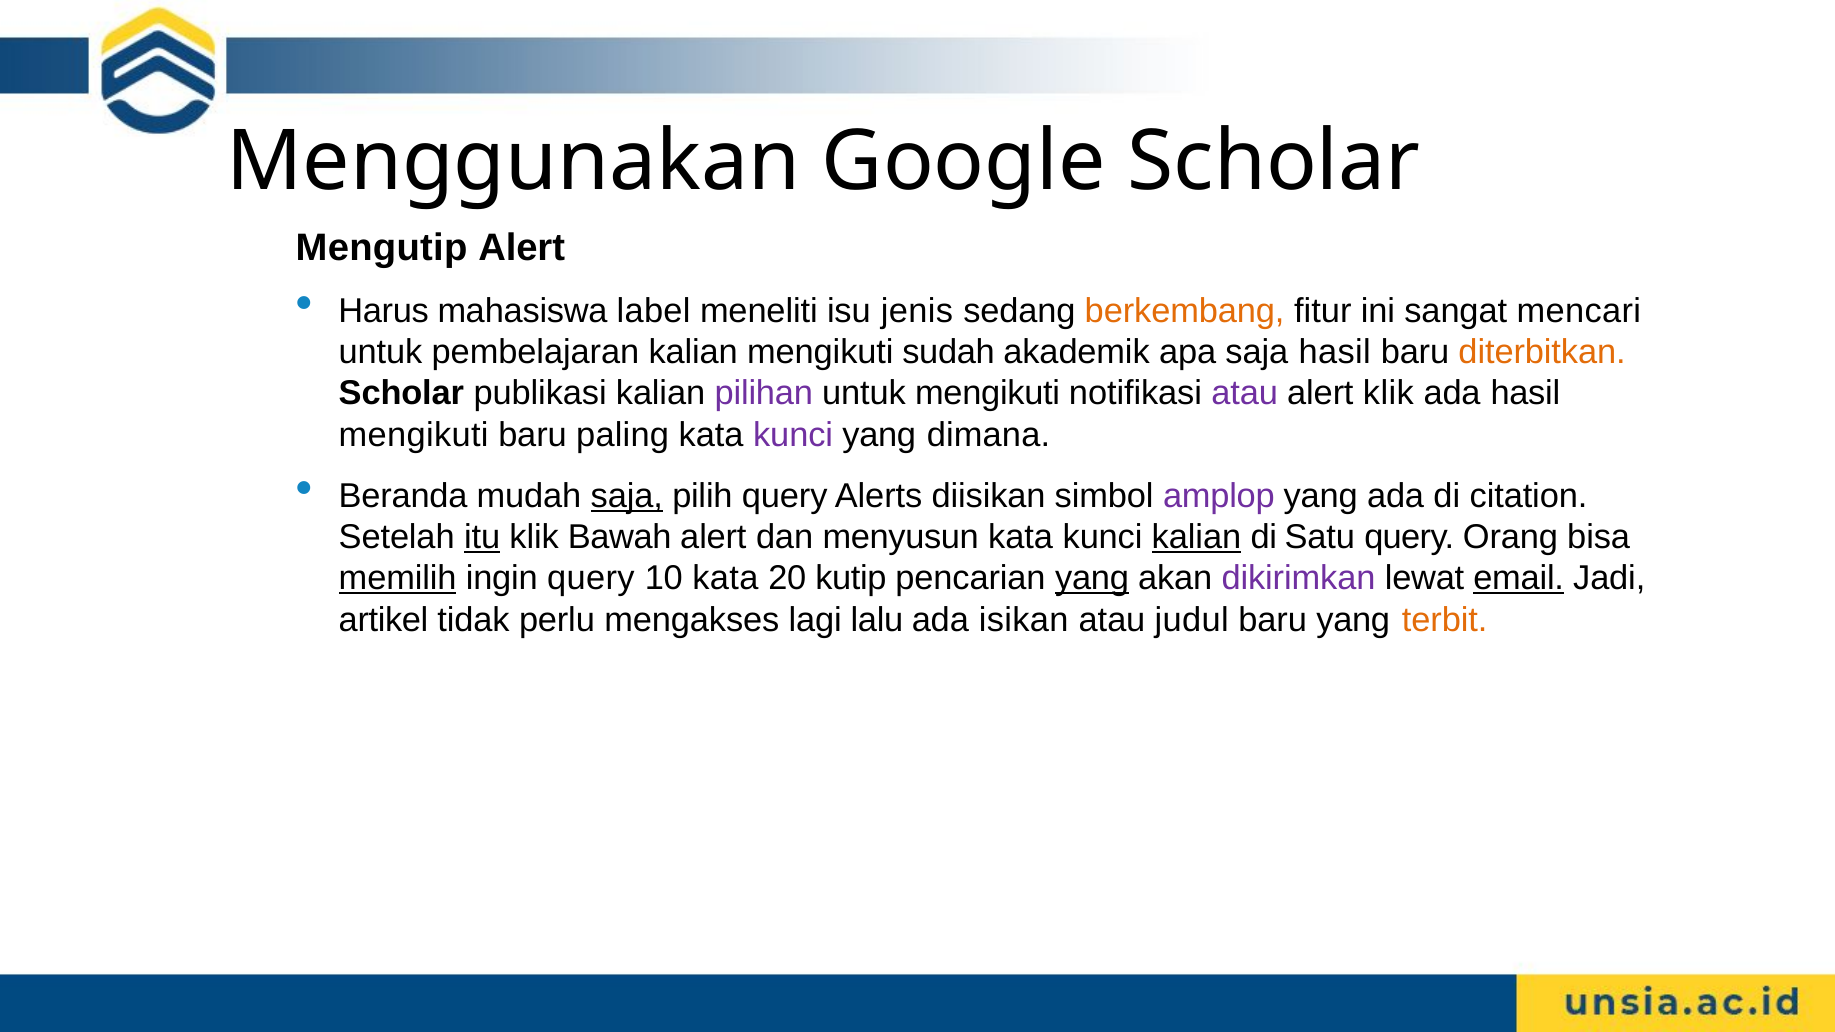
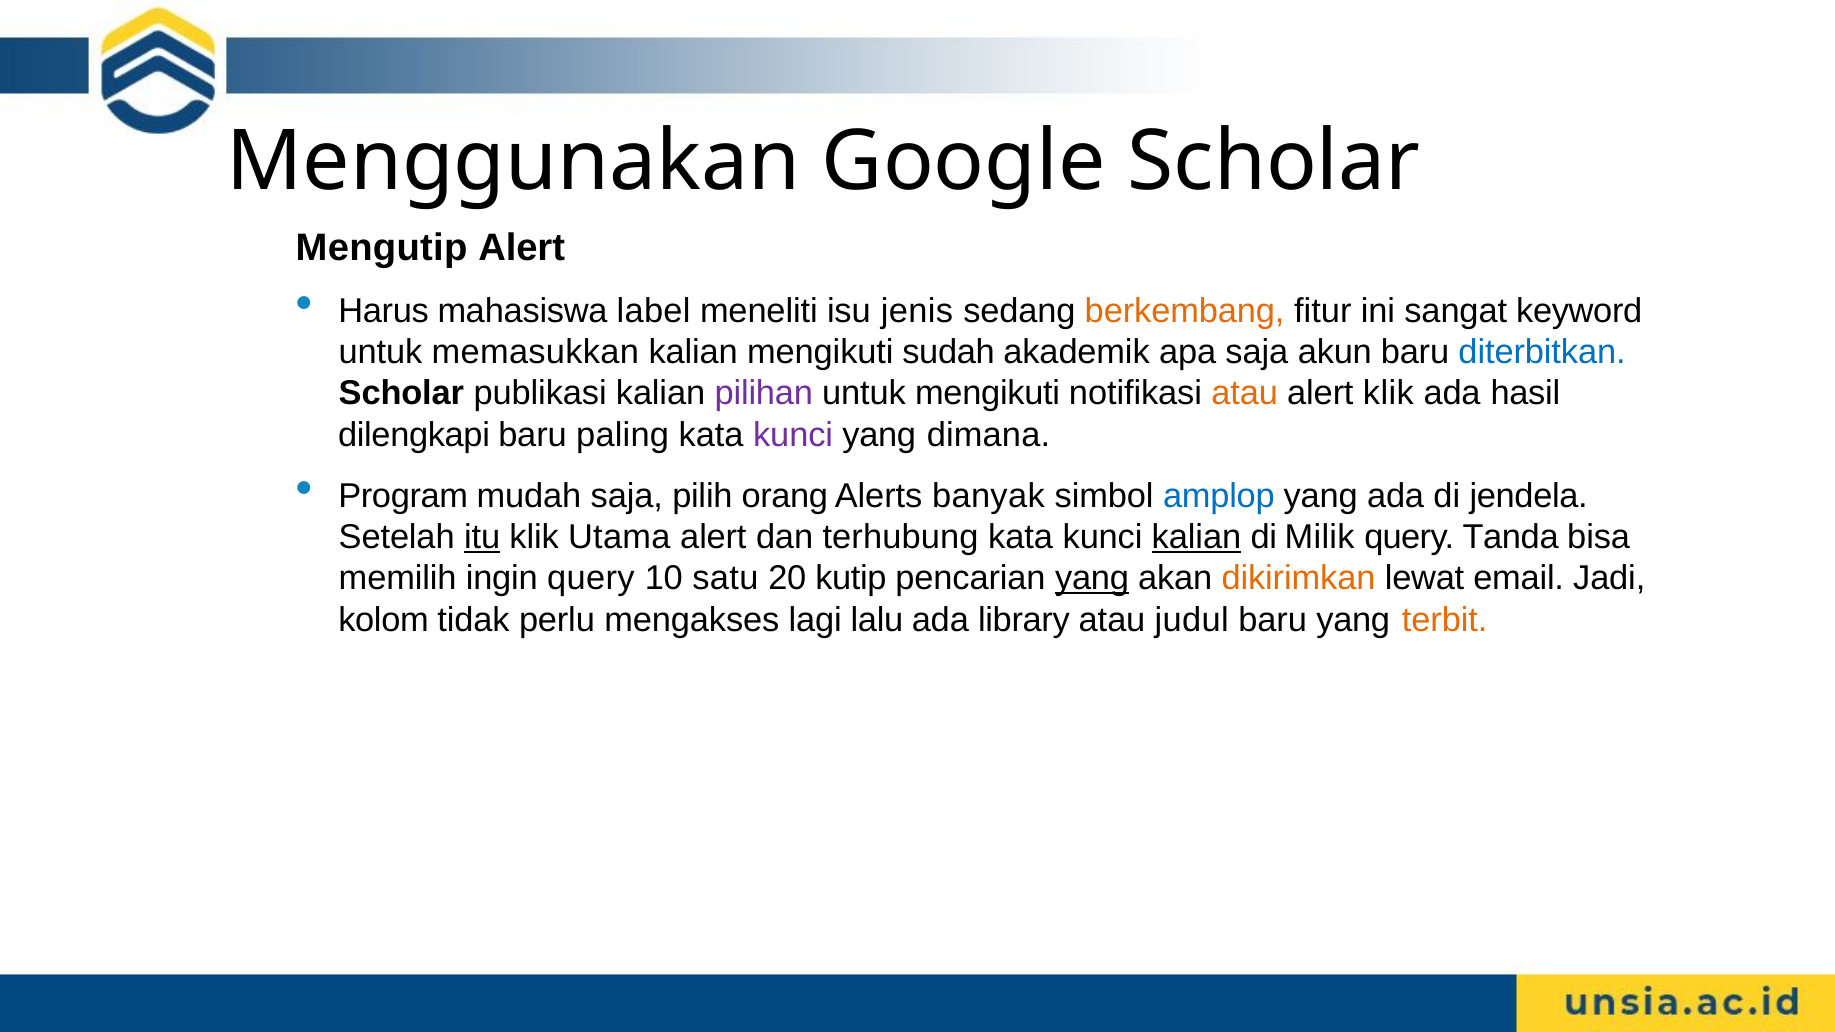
mencari: mencari -> keyword
pembelajaran: pembelajaran -> memasukkan
saja hasil: hasil -> akun
diterbitkan colour: orange -> blue
atau at (1245, 394) colour: purple -> orange
mengikuti at (414, 435): mengikuti -> dilengkapi
Beranda: Beranda -> Program
saja at (627, 496) underline: present -> none
pilih query: query -> orang
diisikan: diisikan -> banyak
amplop colour: purple -> blue
citation: citation -> jendela
Bawah: Bawah -> Utama
menyusun: menyusun -> terhubung
Satu: Satu -> Milik
Orang: Orang -> Tanda
memilih underline: present -> none
10 kata: kata -> satu
dikirimkan colour: purple -> orange
email underline: present -> none
artikel: artikel -> kolom
isikan: isikan -> library
